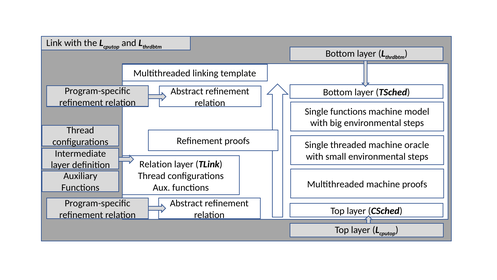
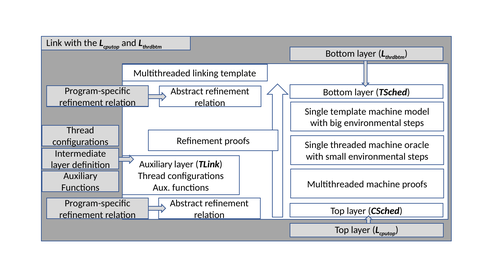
Single functions: functions -> template
Relation at (156, 164): Relation -> Auxiliary
